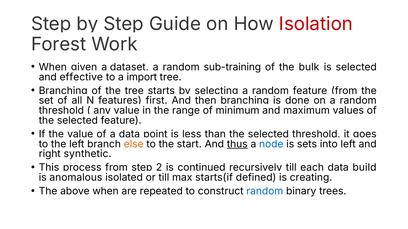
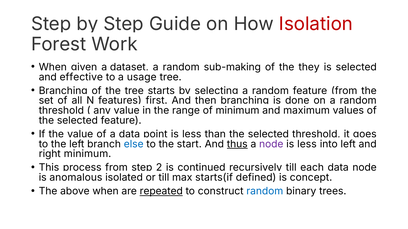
sub-training: sub-training -> sub-making
bulk: bulk -> they
import: import -> usage
else colour: orange -> blue
node at (271, 144) colour: blue -> purple
sets at (307, 144): sets -> less
right synthetic: synthetic -> minimum
data build: build -> node
creating: creating -> concept
repeated underline: none -> present
